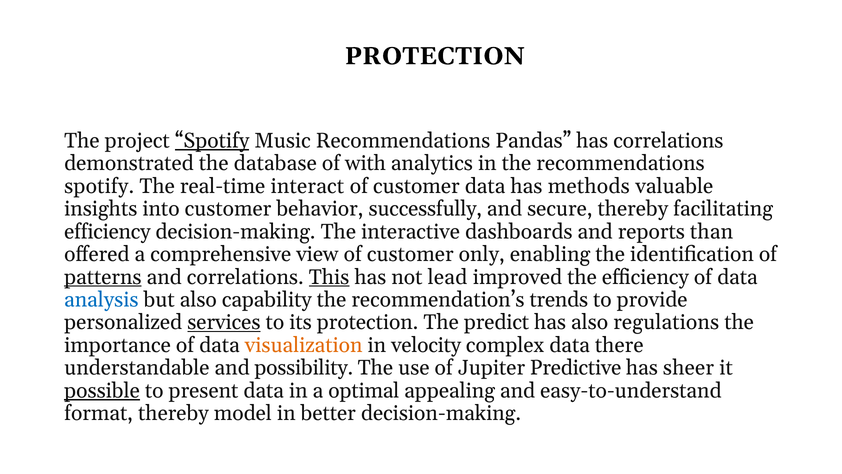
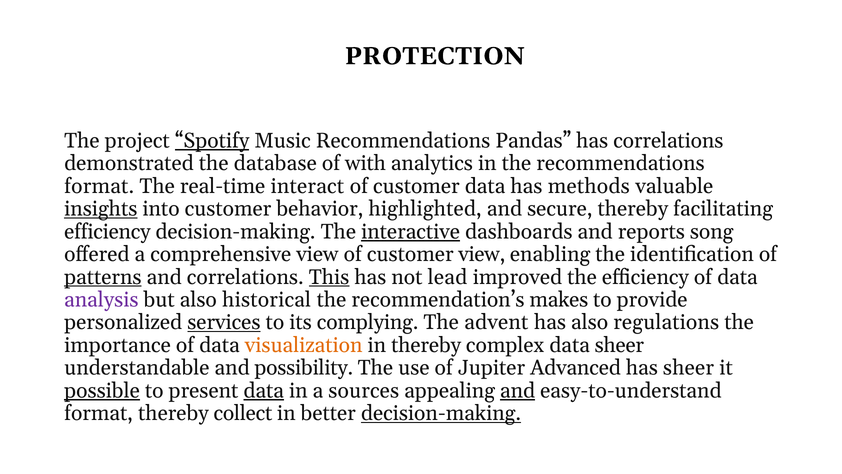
spotify at (99, 186): spotify -> format
insights underline: none -> present
successfully: successfully -> highlighted
interactive underline: none -> present
than: than -> song
customer only: only -> view
analysis colour: blue -> purple
capability: capability -> historical
trends: trends -> makes
its protection: protection -> complying
predict: predict -> advent
in velocity: velocity -> thereby
data there: there -> sheer
Predictive: Predictive -> Advanced
data at (264, 390) underline: none -> present
optimal: optimal -> sources
and at (518, 390) underline: none -> present
model: model -> collect
decision-making at (441, 413) underline: none -> present
